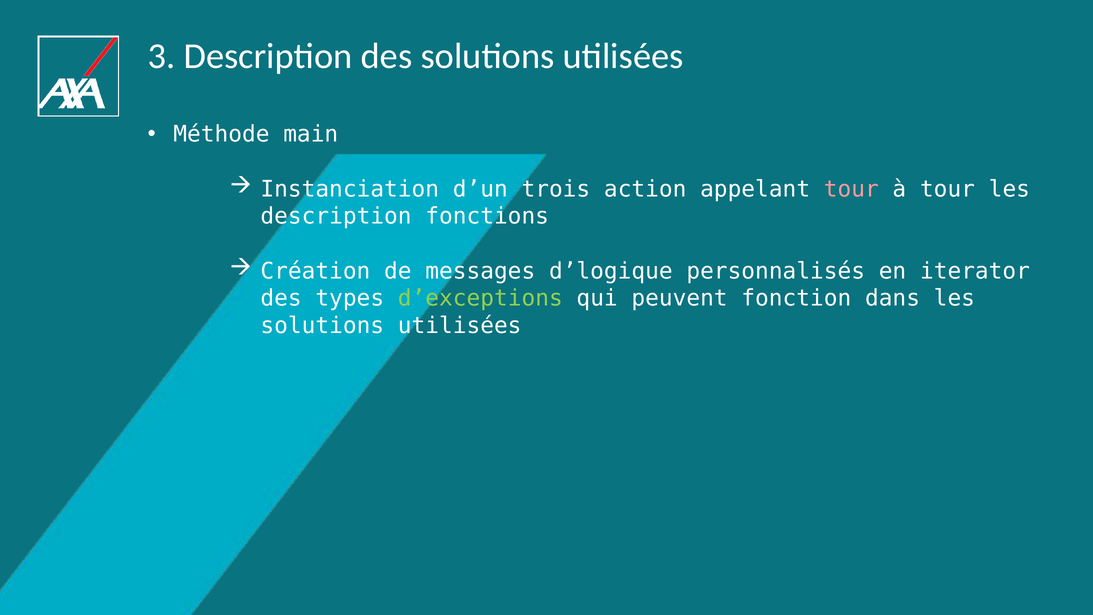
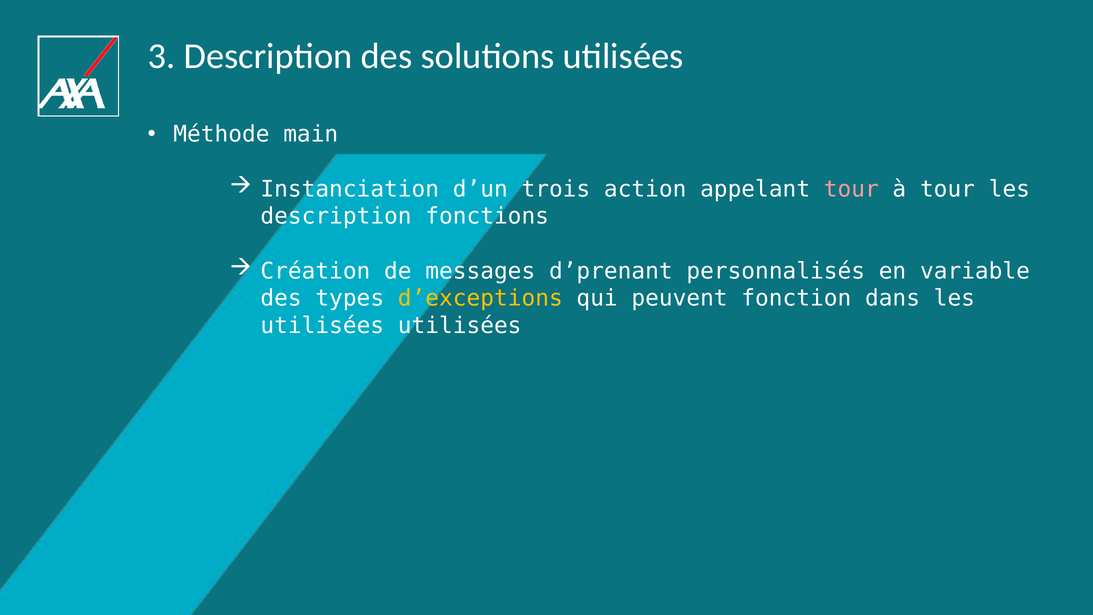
d’logique: d’logique -> d’prenant
iterator: iterator -> variable
d’exceptions colour: light green -> yellow
solutions at (322, 326): solutions -> utilisées
